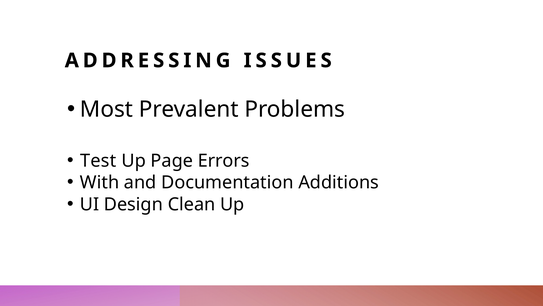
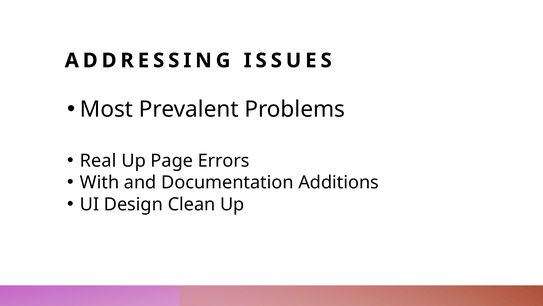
Test: Test -> Real
